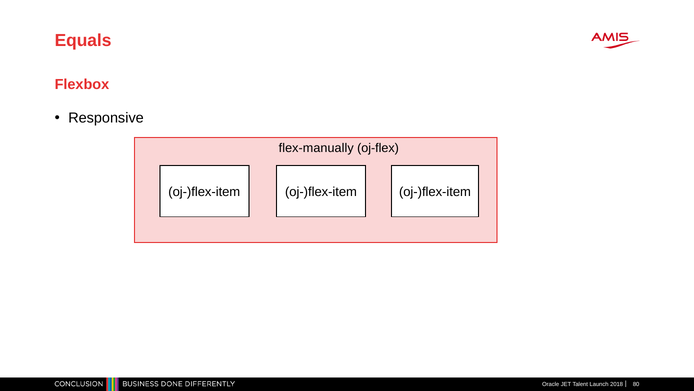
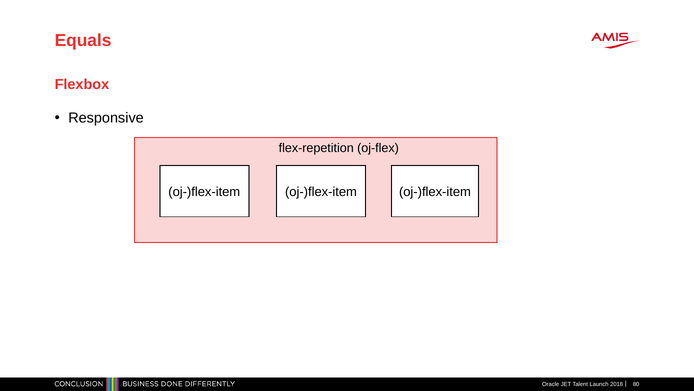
flex-manually: flex-manually -> flex-repetition
